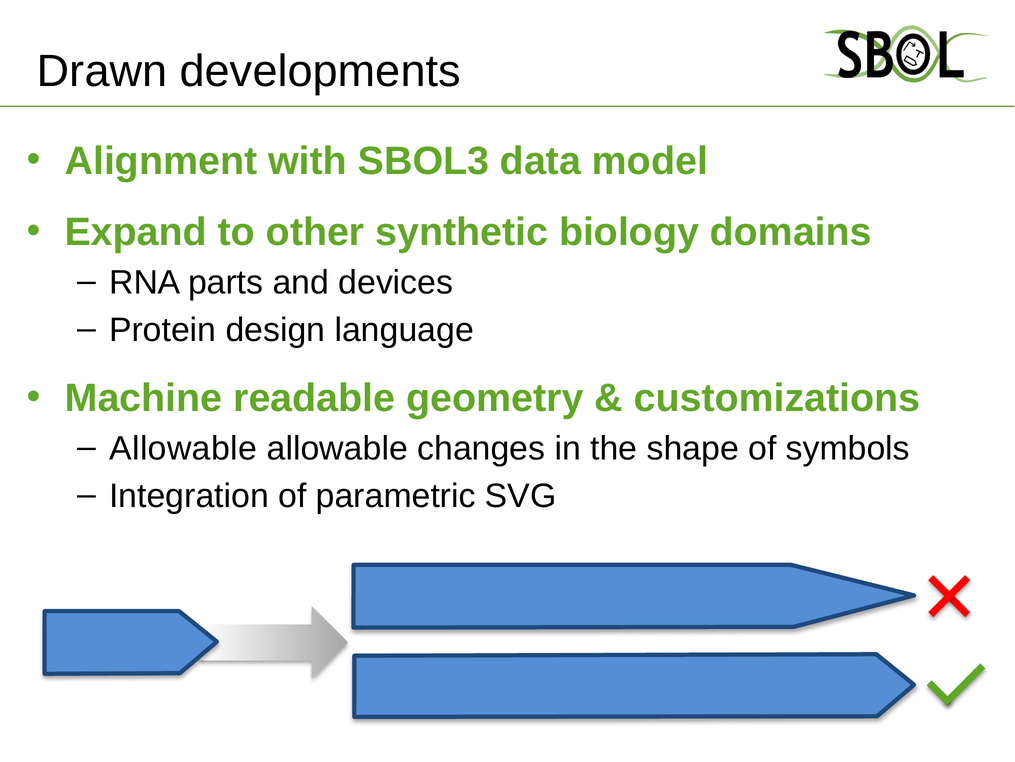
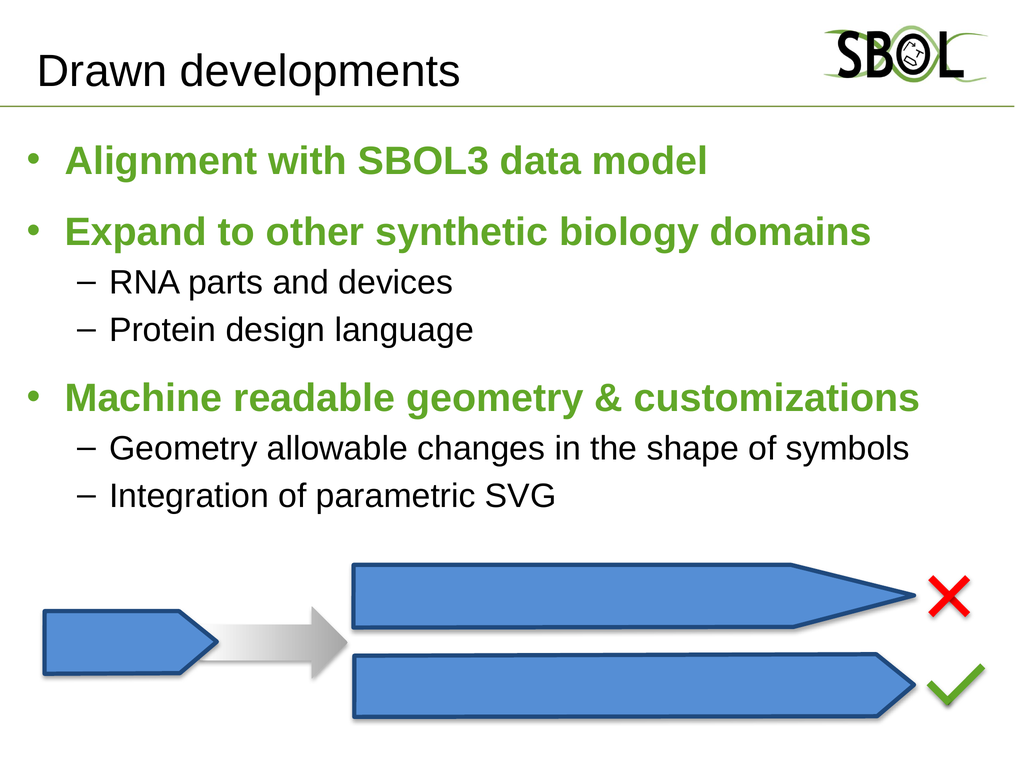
Allowable at (183, 448): Allowable -> Geometry
